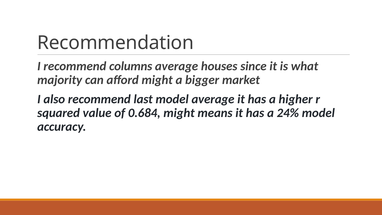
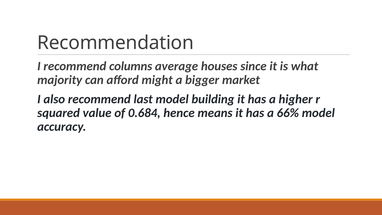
model average: average -> building
0.684 might: might -> hence
24%: 24% -> 66%
